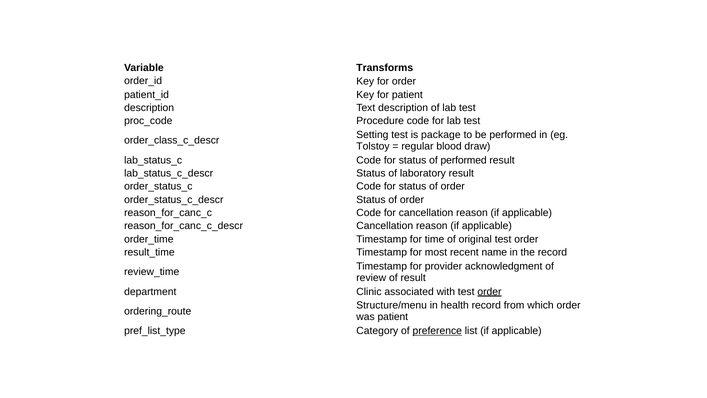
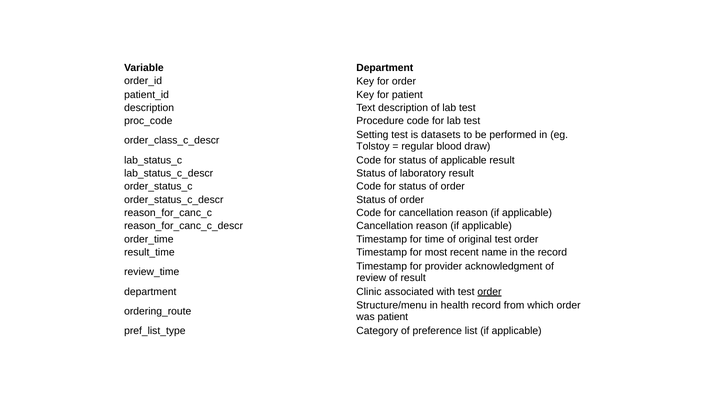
Variable Transforms: Transforms -> Department
package: package -> datasets
of performed: performed -> applicable
preference underline: present -> none
